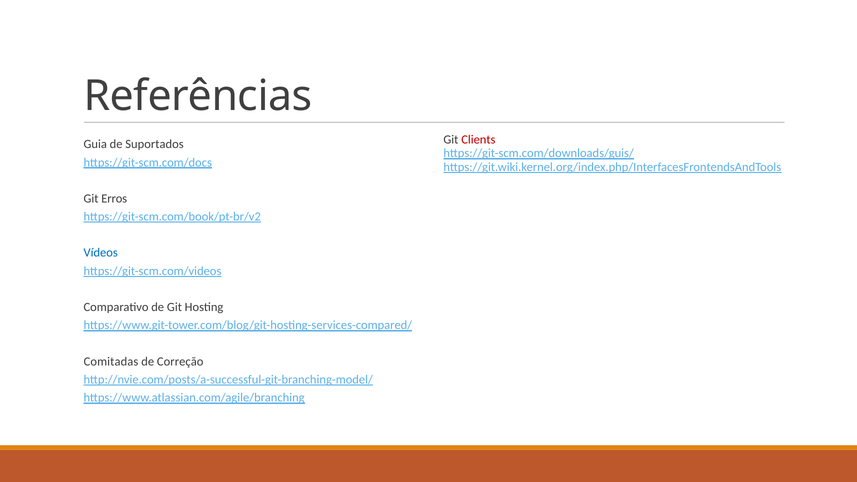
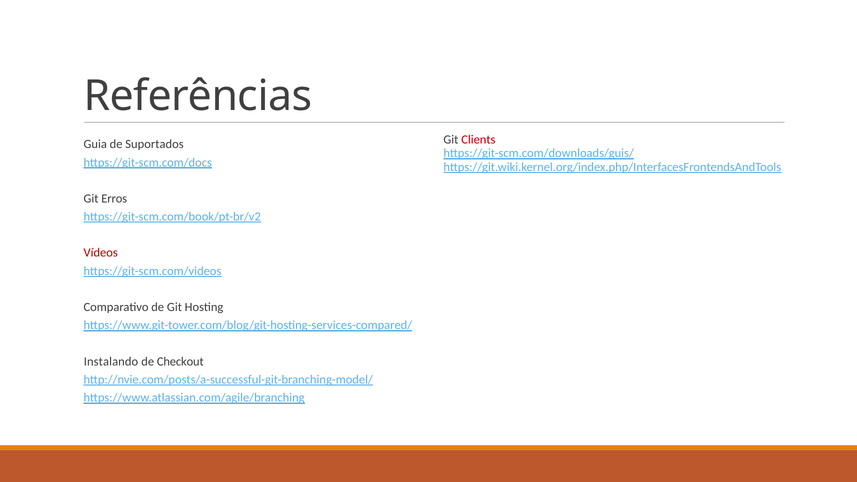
Vídeos colour: blue -> red
Comitadas: Comitadas -> Instalando
Correção: Correção -> Checkout
